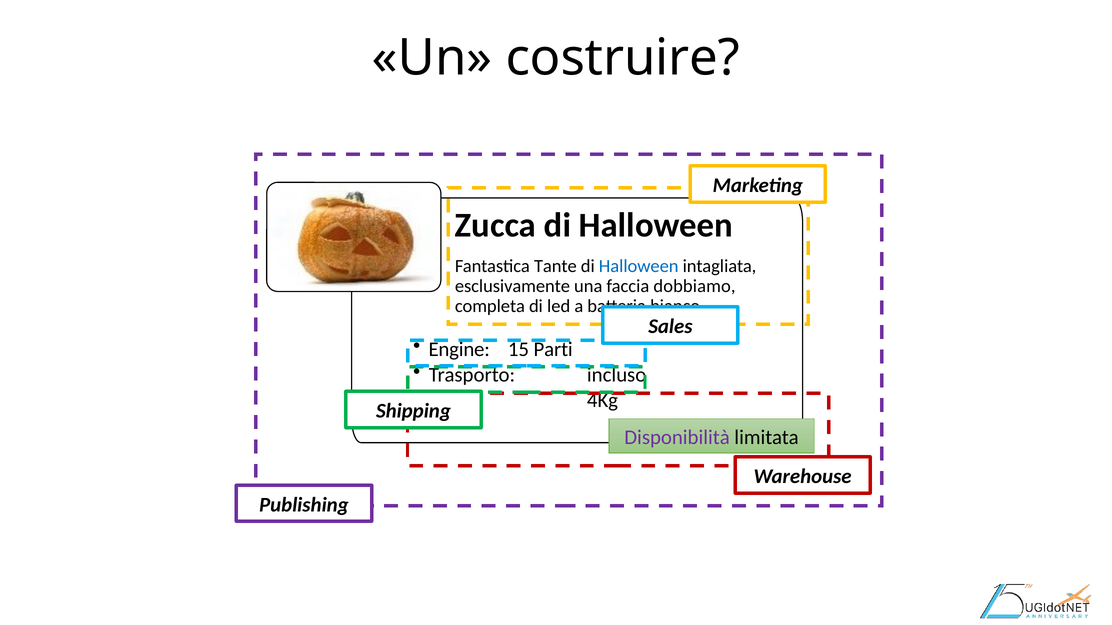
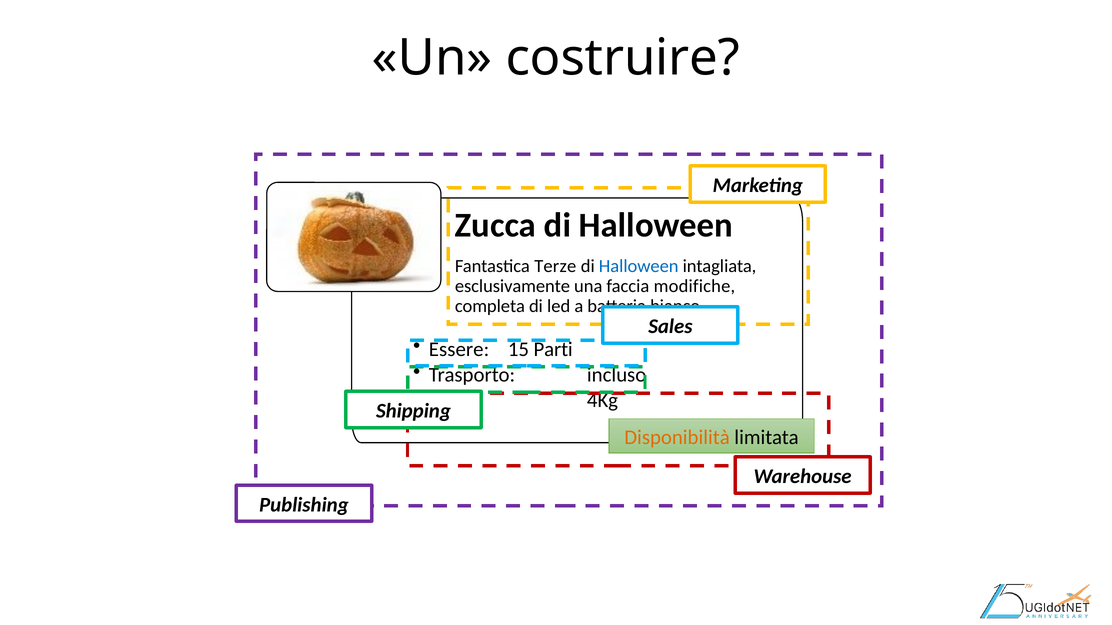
Tante: Tante -> Terze
dobbiamo: dobbiamo -> modifiche
Engine: Engine -> Essere
Disponibilità colour: purple -> orange
